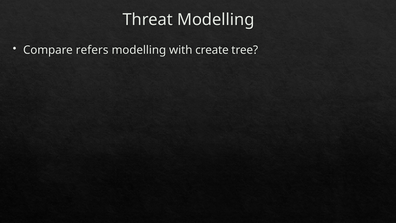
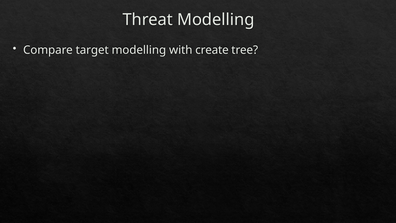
refers: refers -> target
